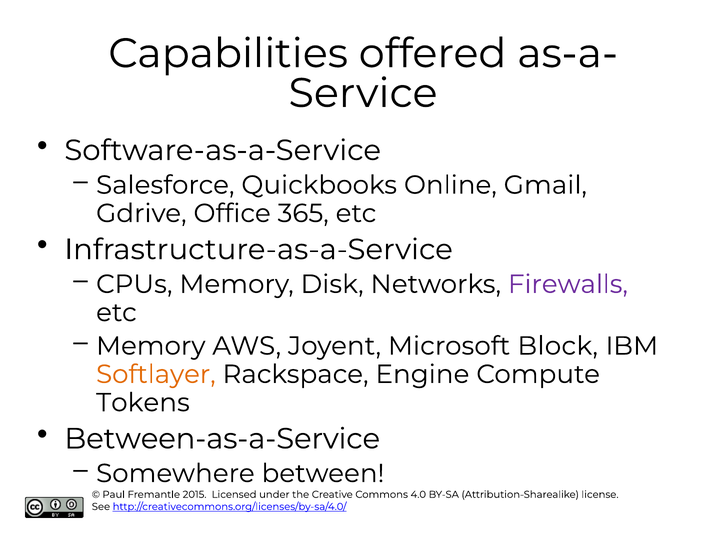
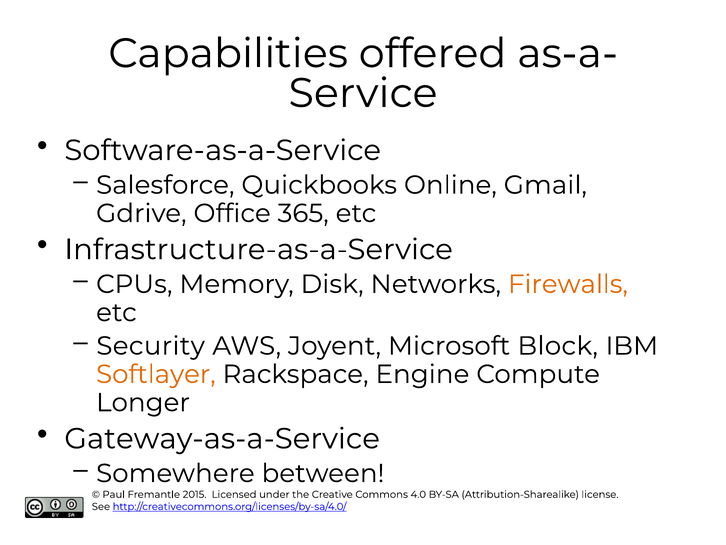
Firewalls colour: purple -> orange
Memory at (151, 346): Memory -> Security
Tokens: Tokens -> Longer
Between-as-a-Service: Between-as-a-Service -> Gateway-as-a-Service
